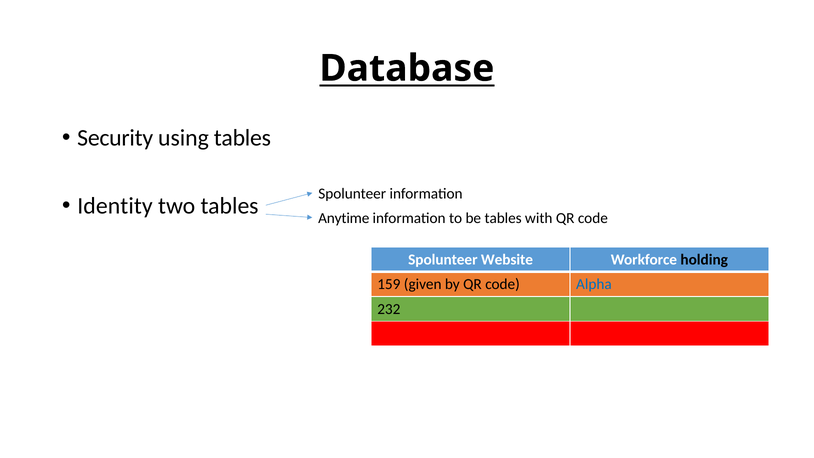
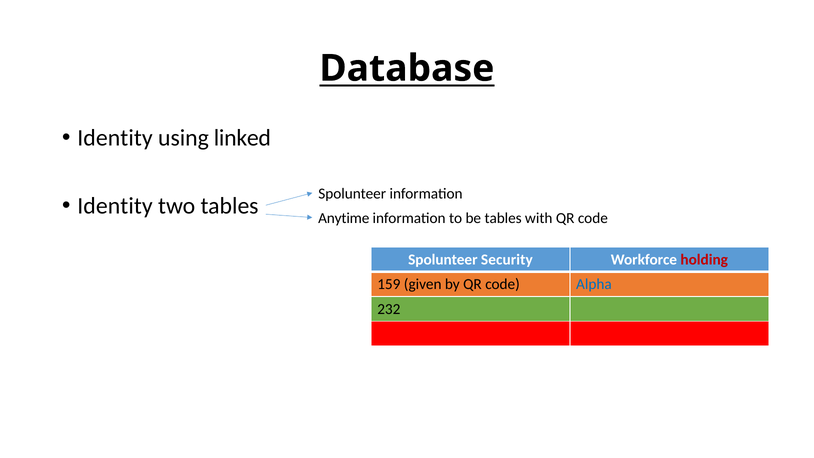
Security at (115, 138): Security -> Identity
using tables: tables -> linked
Website: Website -> Security
holding colour: black -> red
